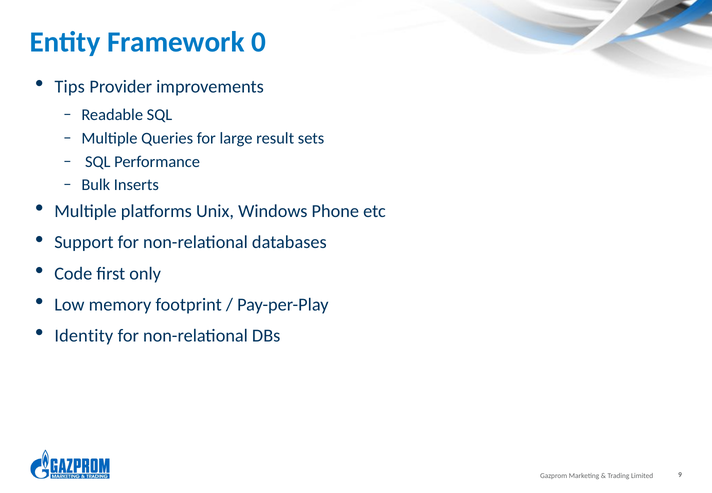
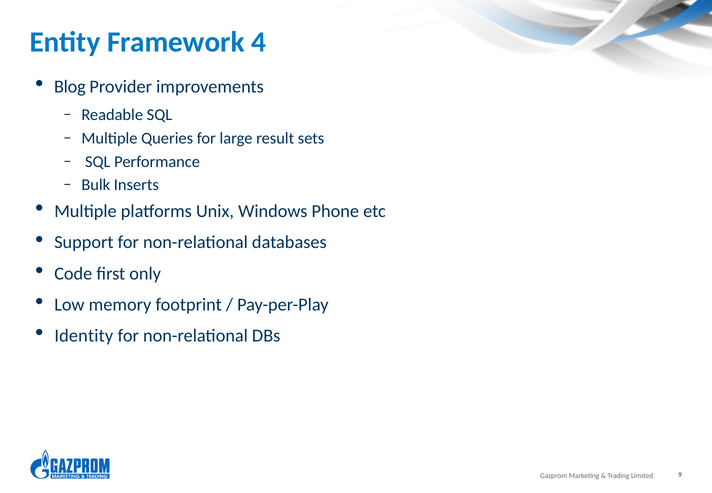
0: 0 -> 4
Tips: Tips -> Blog
